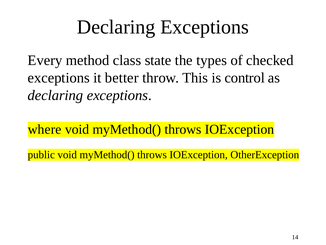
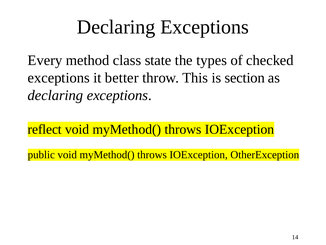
control: control -> section
where: where -> reflect
